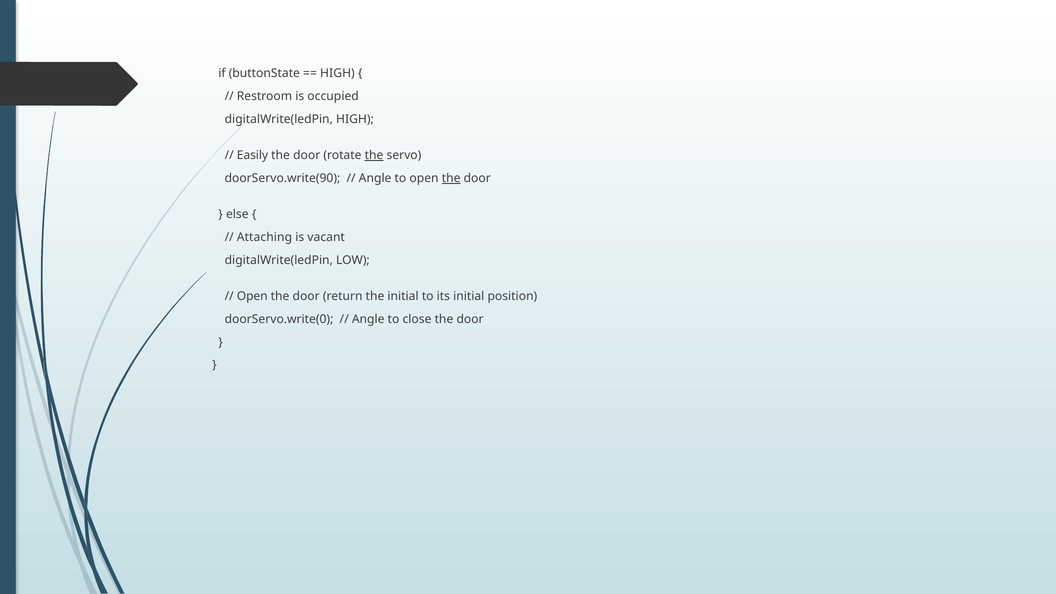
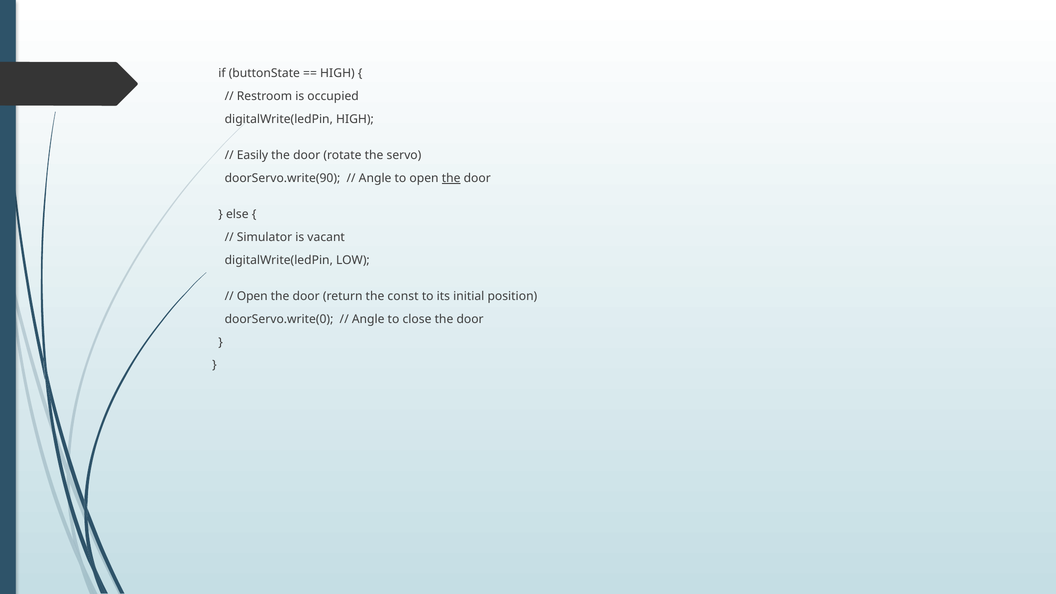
the at (374, 155) underline: present -> none
Attaching: Attaching -> Simulator
the initial: initial -> const
